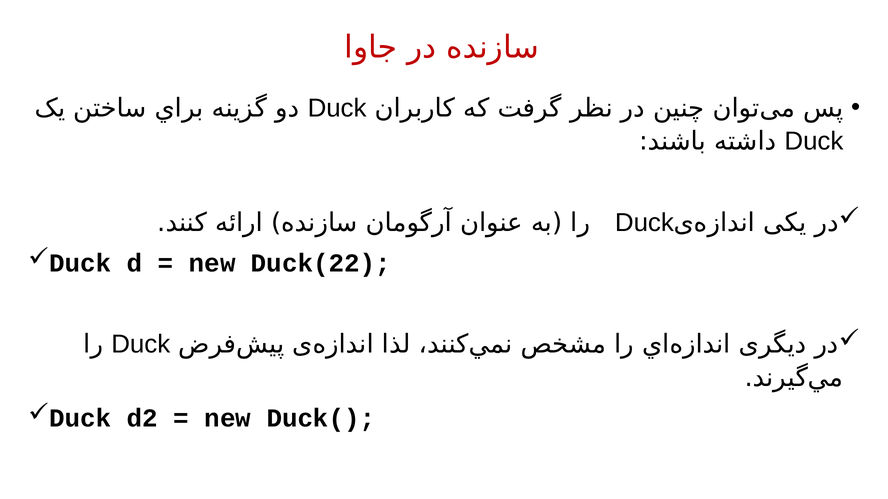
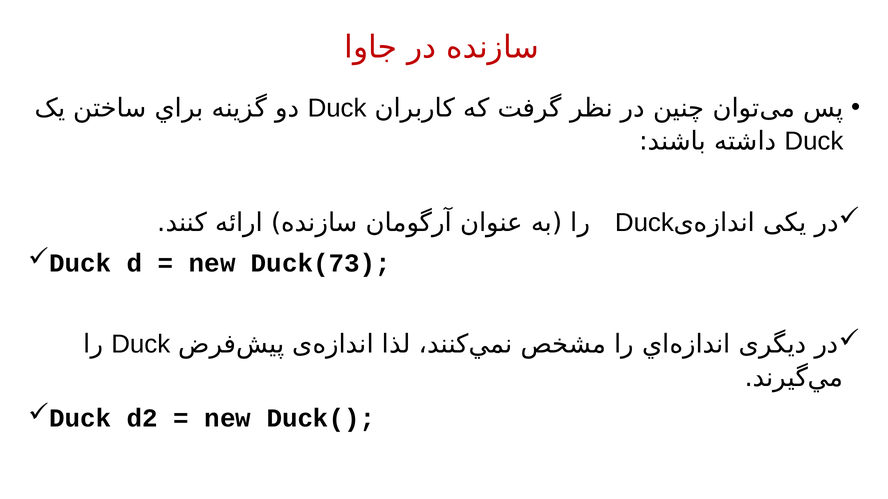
Duck(22: Duck(22 -> Duck(73
